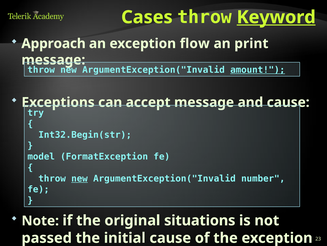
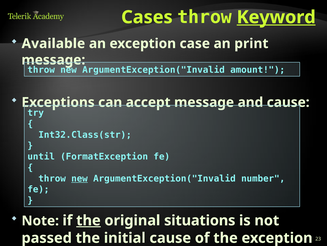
Approach: Approach -> Available
flow: flow -> case
amount underline: present -> none
Int32.Begin(str: Int32.Begin(str -> Int32.Class(str
model: model -> until
the at (88, 220) underline: none -> present
